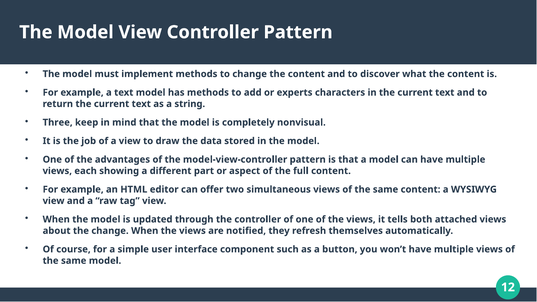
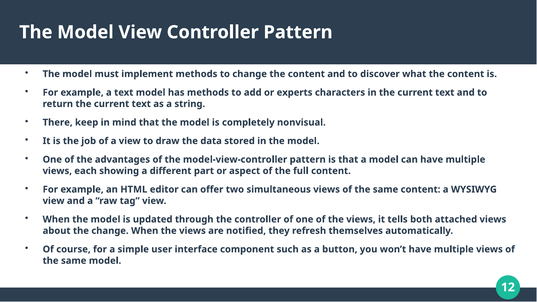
Three: Three -> There
